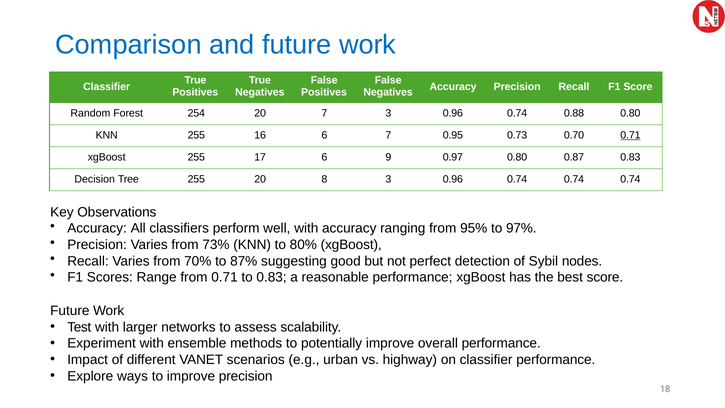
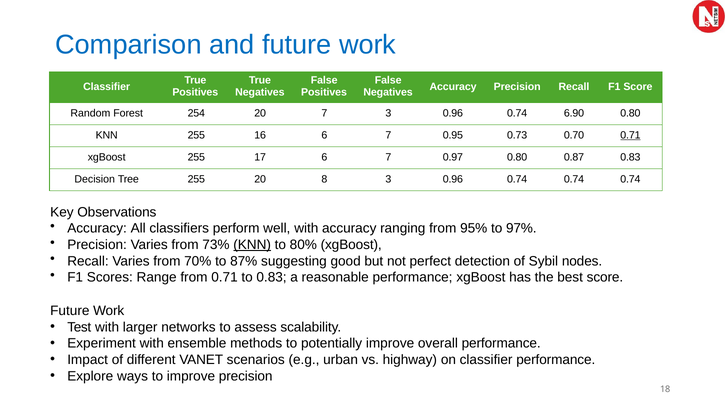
0.88: 0.88 -> 6.90
17 6 9: 9 -> 7
KNN at (252, 245) underline: none -> present
